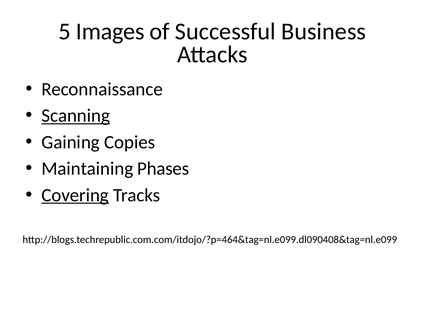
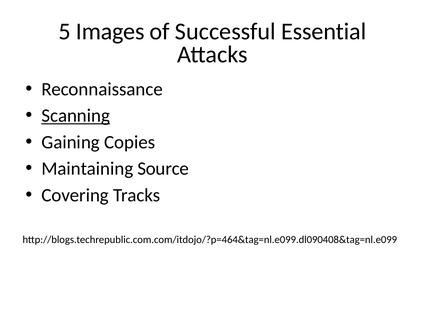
Business: Business -> Essential
Phases: Phases -> Source
Covering underline: present -> none
